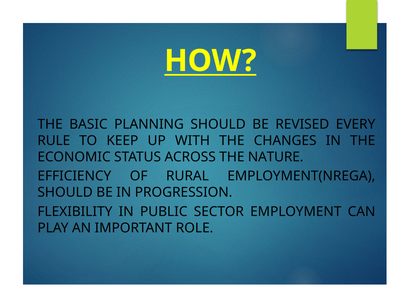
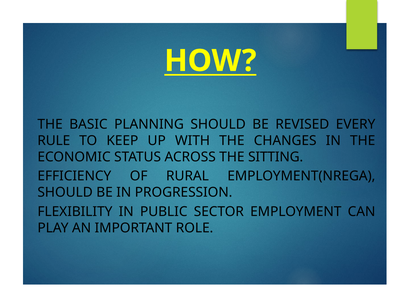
NATURE: NATURE -> SITTING
